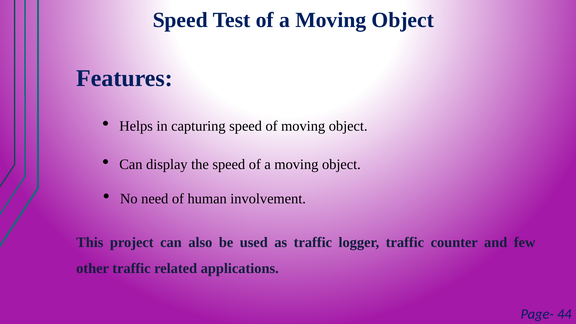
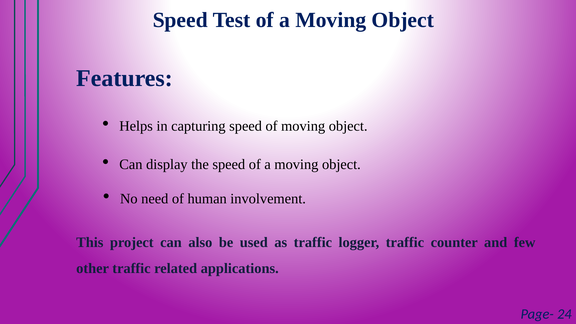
44: 44 -> 24
